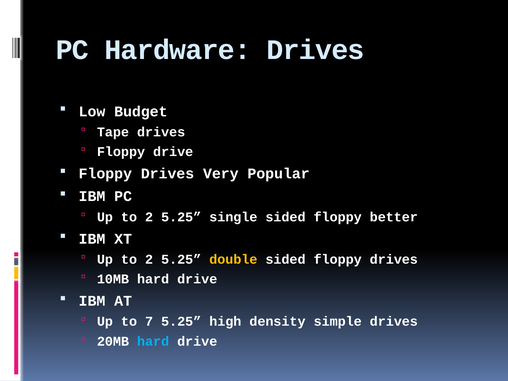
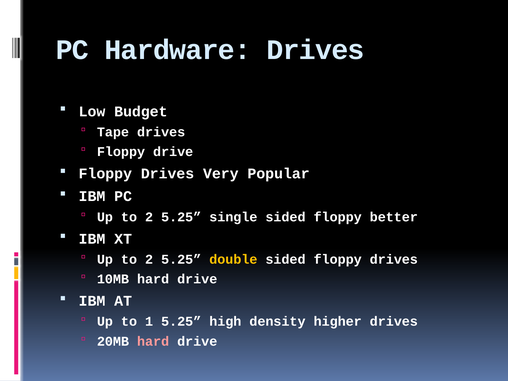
7: 7 -> 1
simple: simple -> higher
hard at (153, 341) colour: light blue -> pink
